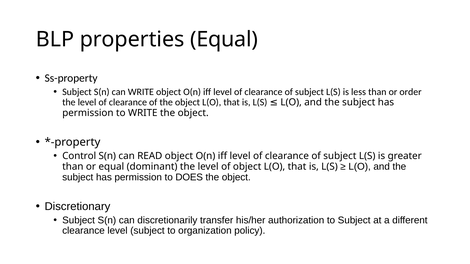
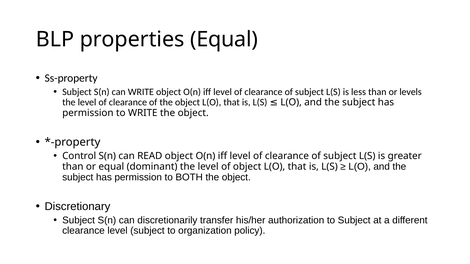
order: order -> levels
DOES: DOES -> BOTH
